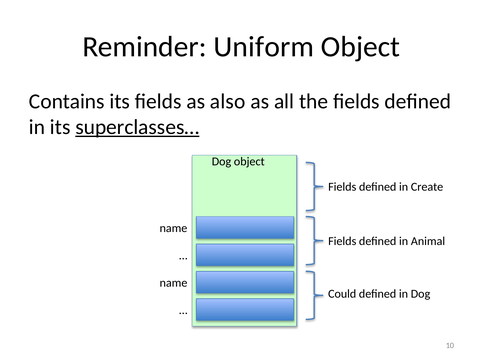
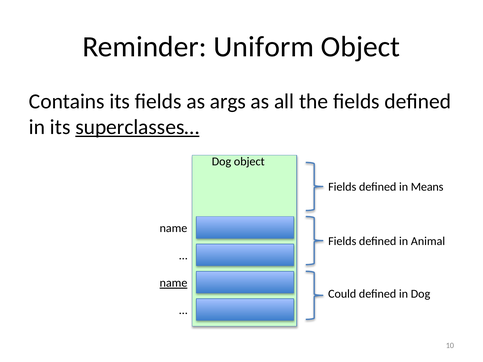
also: also -> args
Create: Create -> Means
name at (173, 283) underline: none -> present
